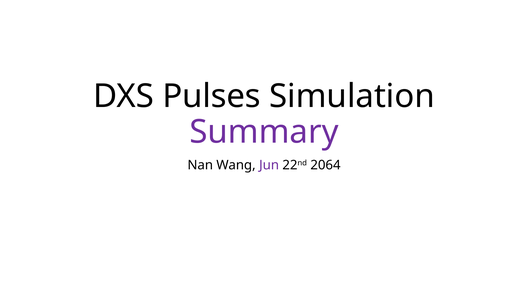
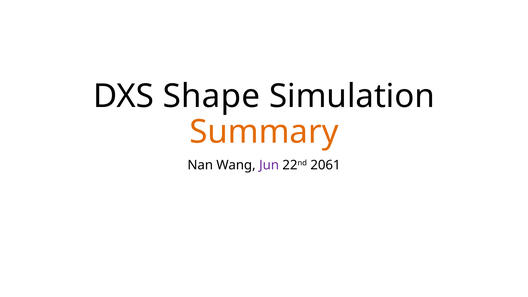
Pulses: Pulses -> Shape
Summary colour: purple -> orange
2064: 2064 -> 2061
